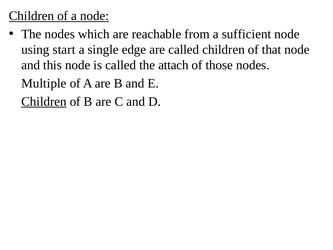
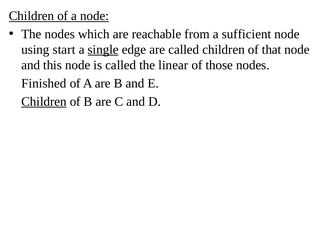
single underline: none -> present
attach: attach -> linear
Multiple: Multiple -> Finished
